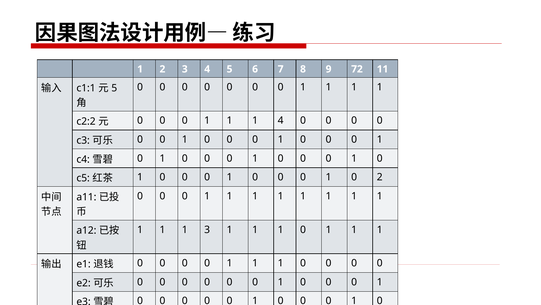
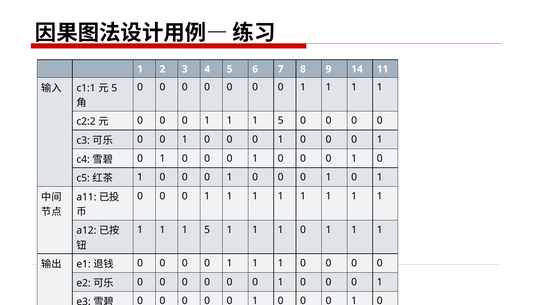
72: 72 -> 14
4 at (281, 120): 4 -> 5
0 1 0 2: 2 -> 1
3 at (207, 229): 3 -> 5
